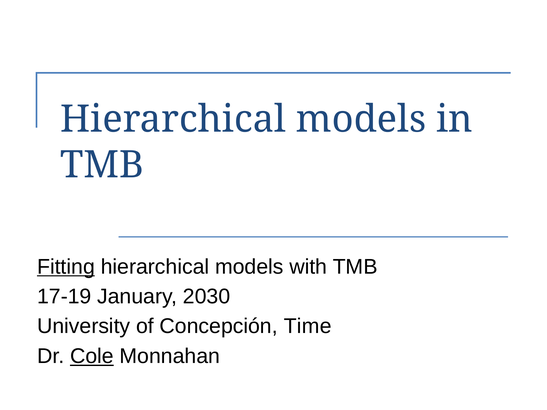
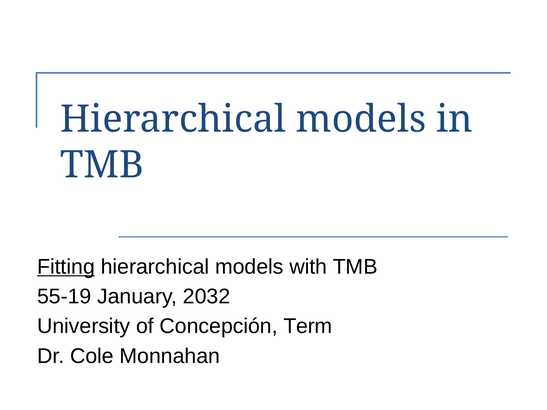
17-19: 17-19 -> 55-19
2030: 2030 -> 2032
Time: Time -> Term
Cole underline: present -> none
